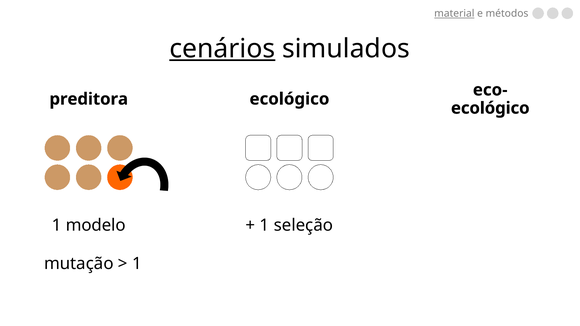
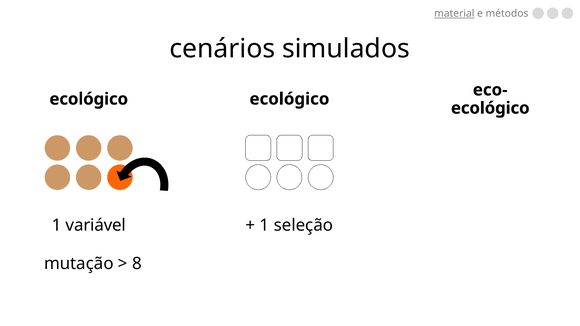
cenários underline: present -> none
preditora at (89, 99): preditora -> ecológico
modelo: modelo -> variável
1 at (137, 264): 1 -> 8
